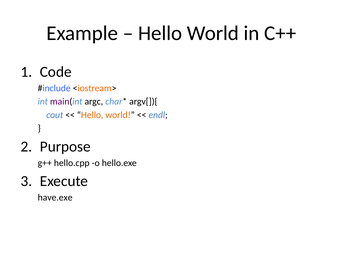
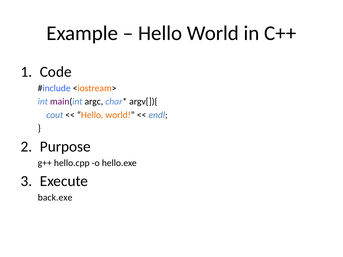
have.exe: have.exe -> back.exe
